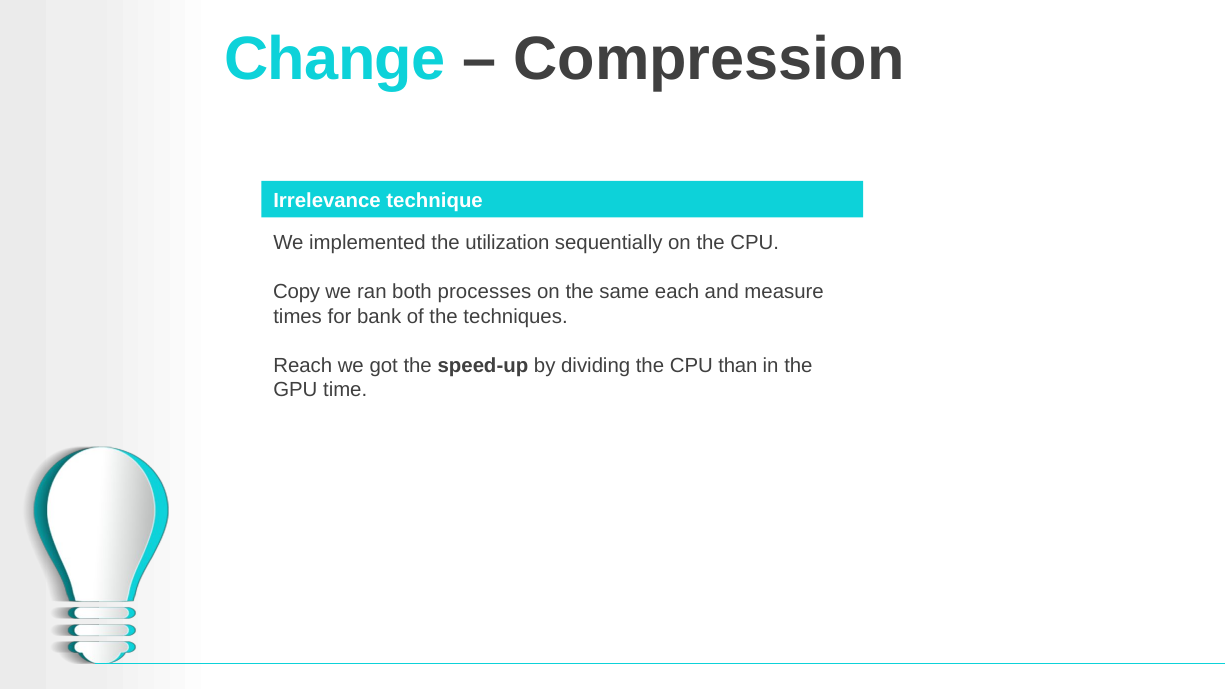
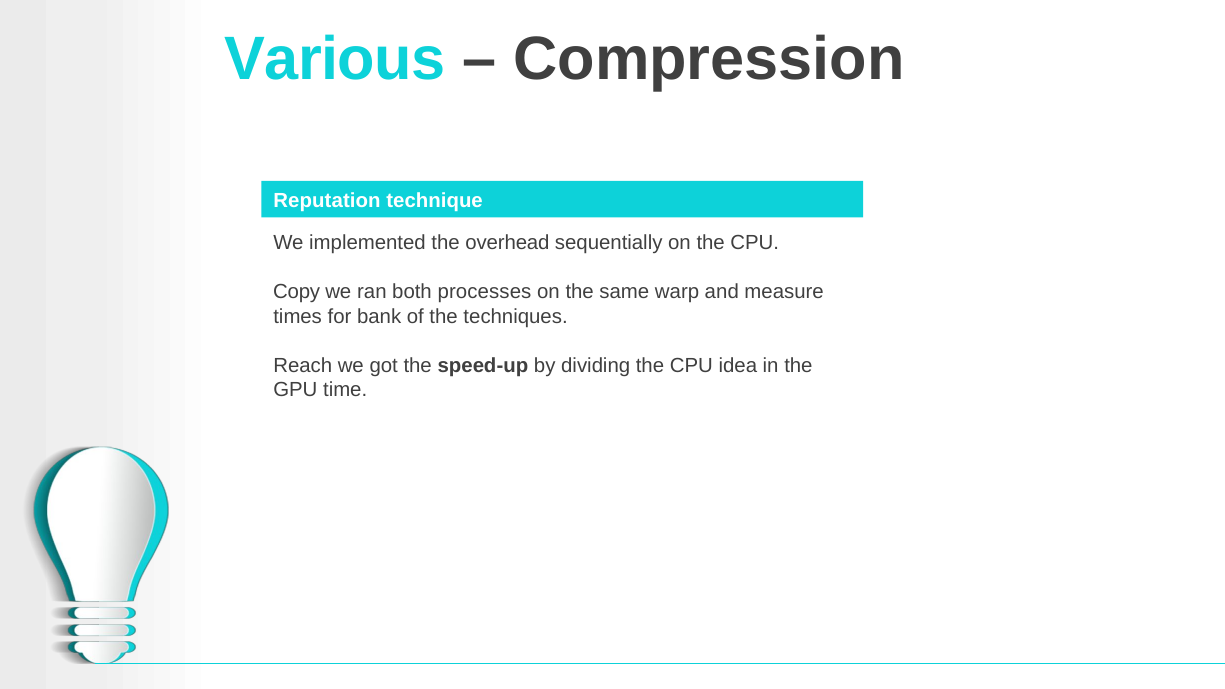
Change: Change -> Various
Irrelevance: Irrelevance -> Reputation
utilization: utilization -> overhead
each: each -> warp
than: than -> idea
